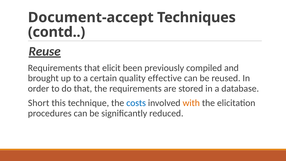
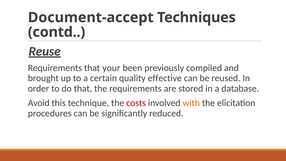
elicit: elicit -> your
Short: Short -> Avoid
costs colour: blue -> red
